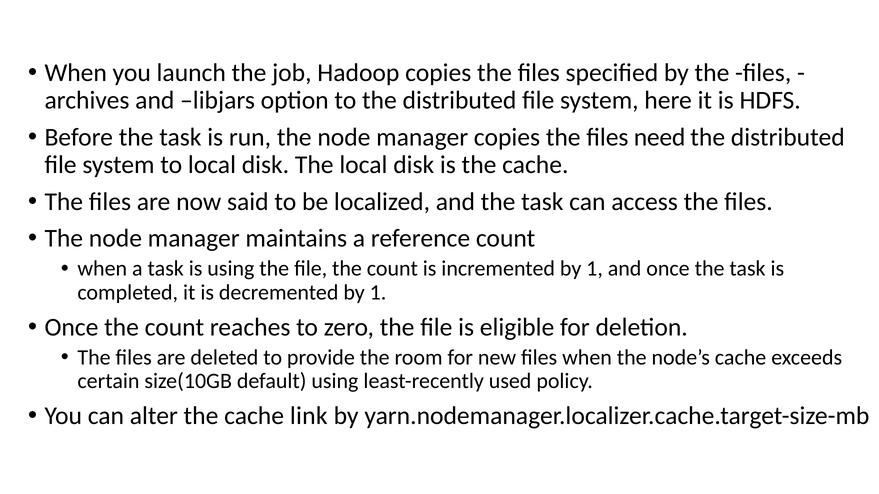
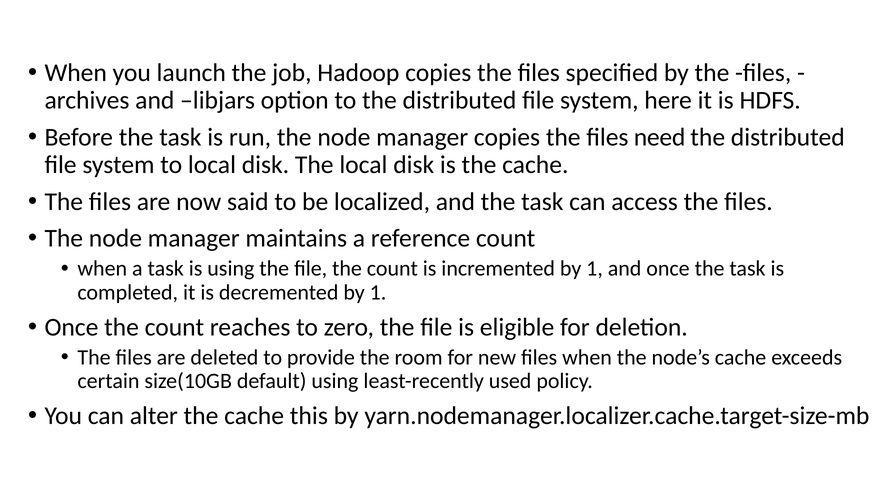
link: link -> this
